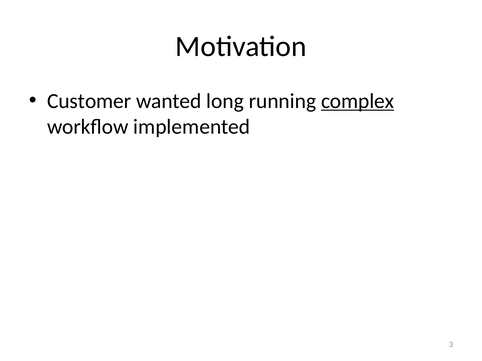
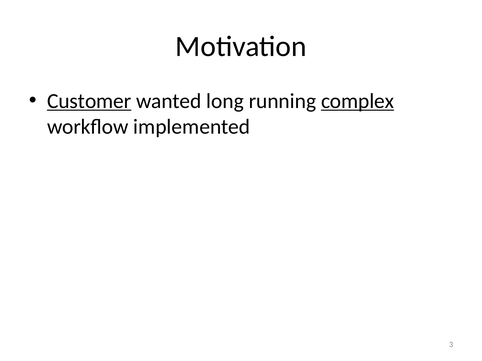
Customer underline: none -> present
